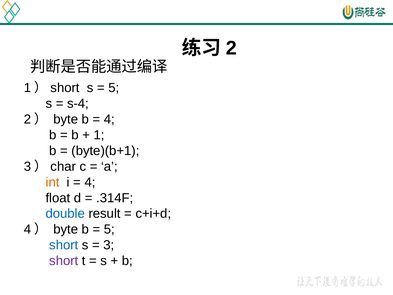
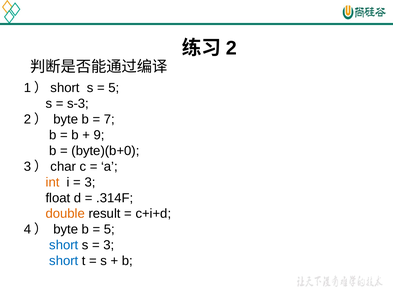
s-4: s-4 -> s-3
4 at (109, 119): 4 -> 7
1: 1 -> 9
byte)(b+1: byte)(b+1 -> byte)(b+0
4 at (90, 182): 4 -> 3
double colour: blue -> orange
short at (64, 261) colour: purple -> blue
